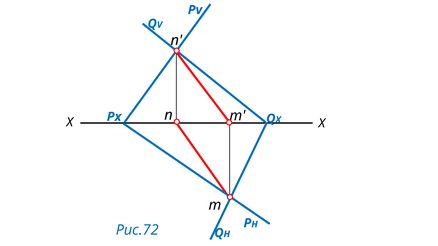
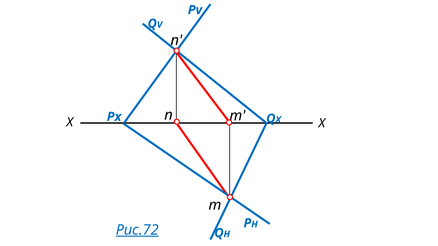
Рис.72 underline: none -> present
